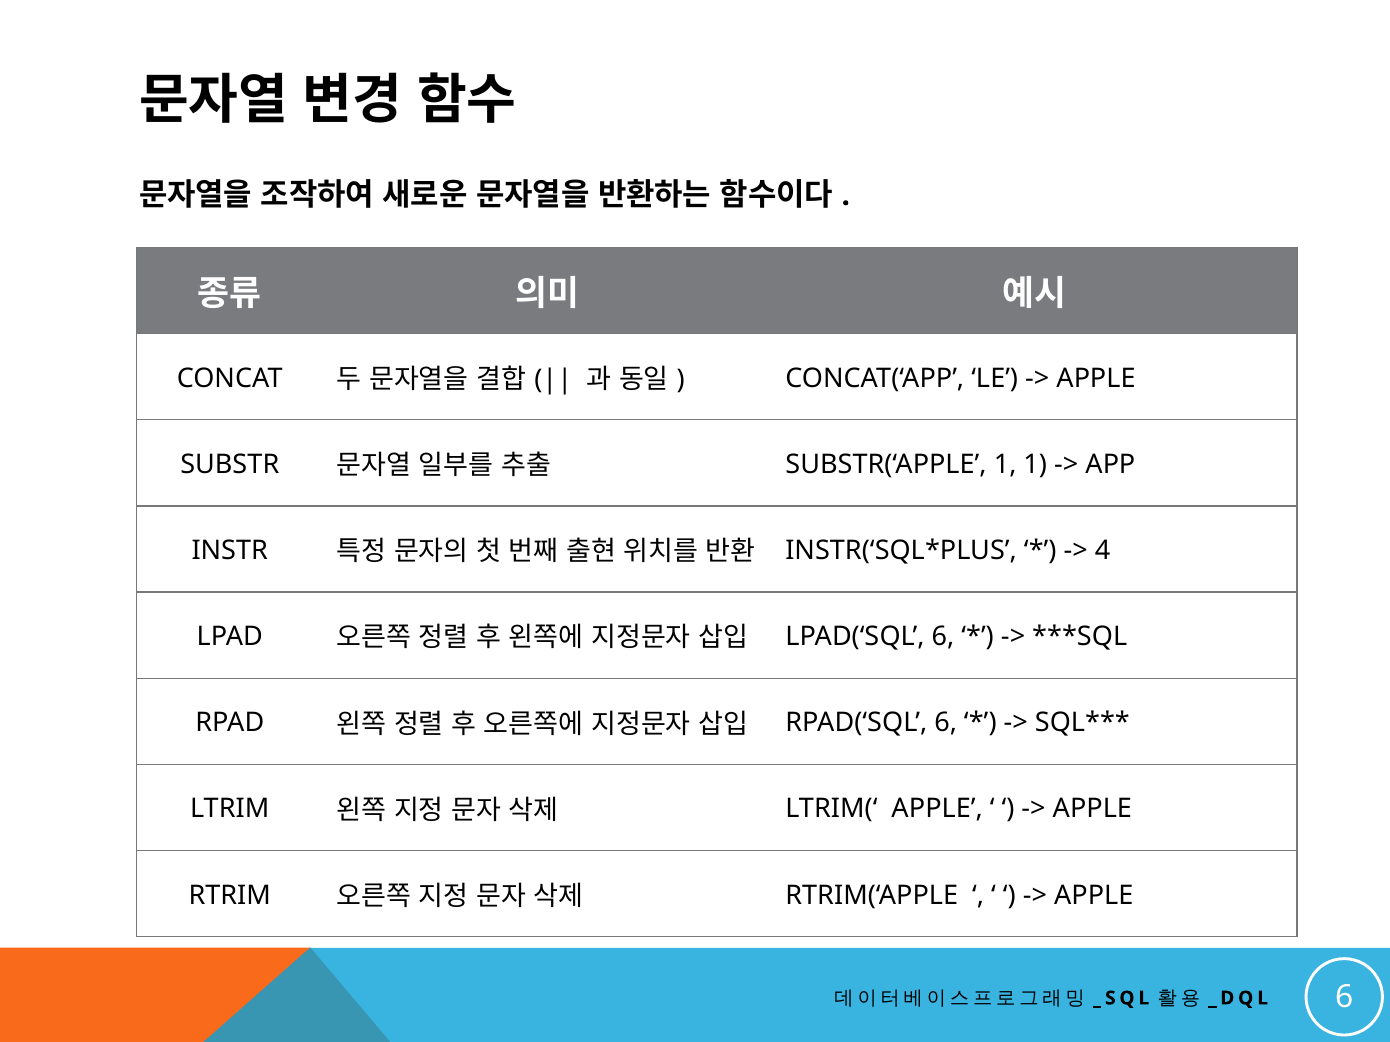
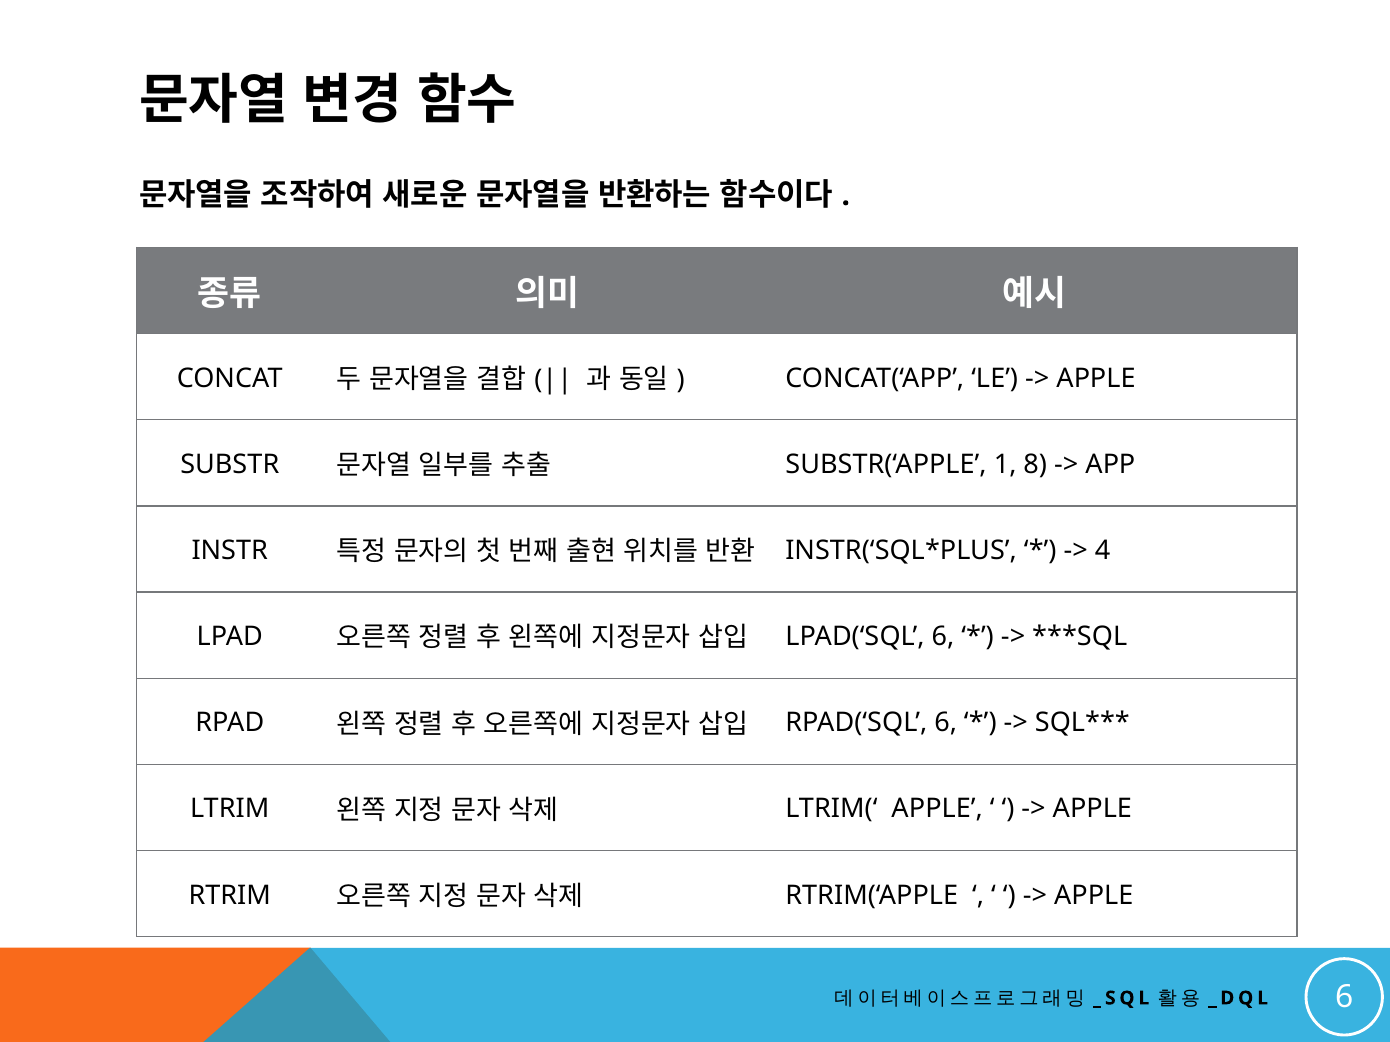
1 1: 1 -> 8
